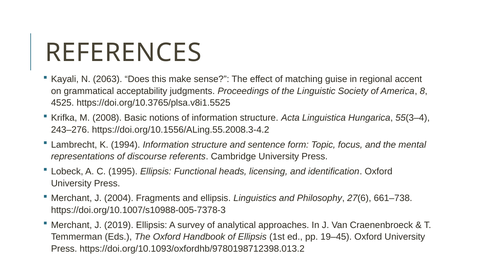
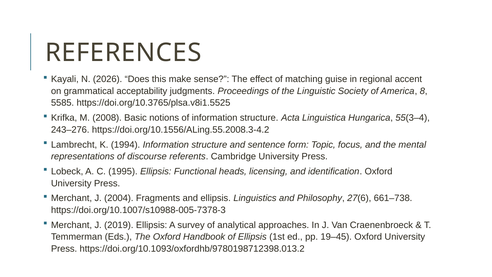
2063: 2063 -> 2026
4525: 4525 -> 5585
